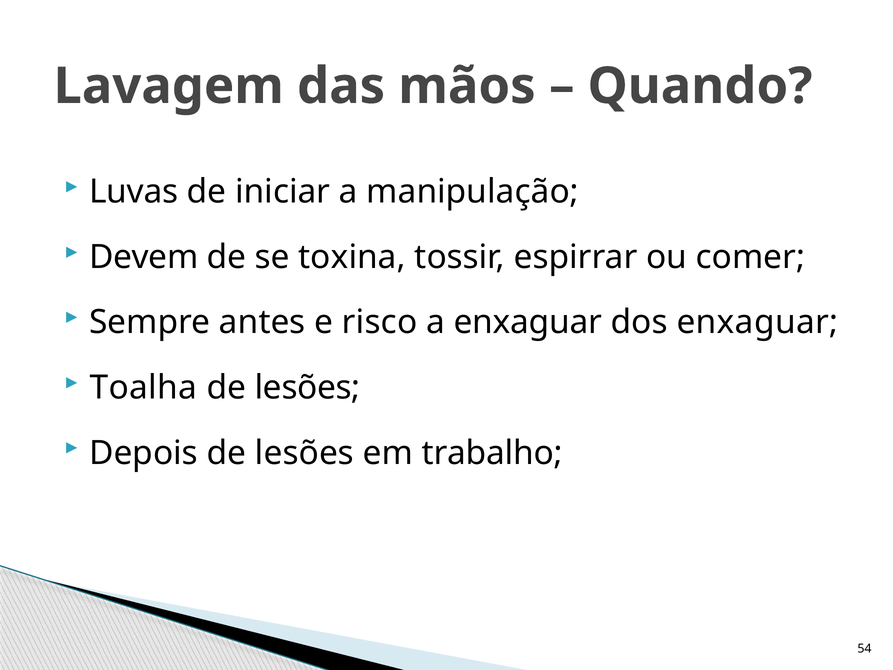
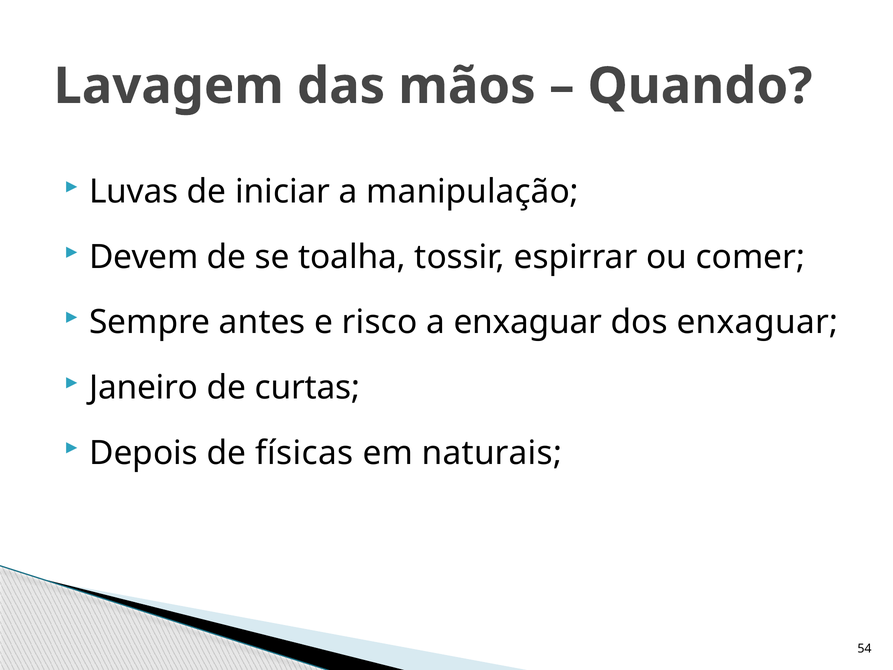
toxina: toxina -> toalha
Toalha: Toalha -> Janeiro
lesões at (308, 387): lesões -> curtas
Depois de lesões: lesões -> físicas
trabalho: trabalho -> naturais
